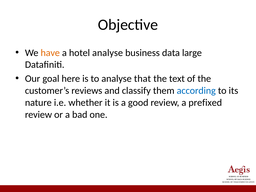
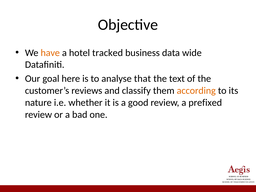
hotel analyse: analyse -> tracked
large: large -> wide
according colour: blue -> orange
